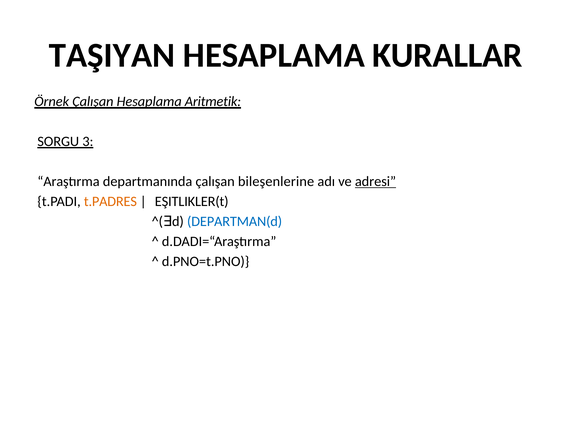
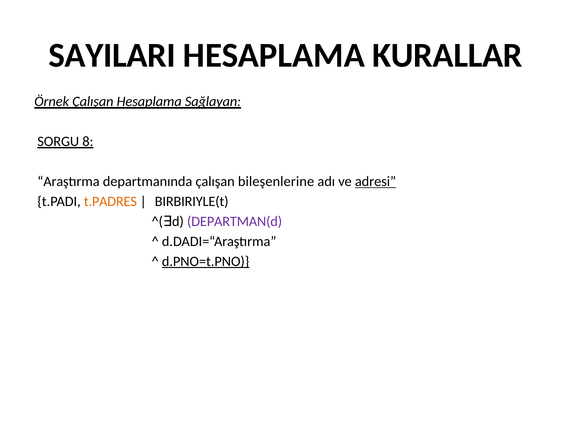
TAŞIYAN: TAŞIYAN -> SAYILARI
Aritmetik: Aritmetik -> Sağlayan
3: 3 -> 8
EŞITLIKLER(t: EŞITLIKLER(t -> BIRBIRIYLE(t
DEPARTMAN(d colour: blue -> purple
d.PNO=t.PNO underline: none -> present
